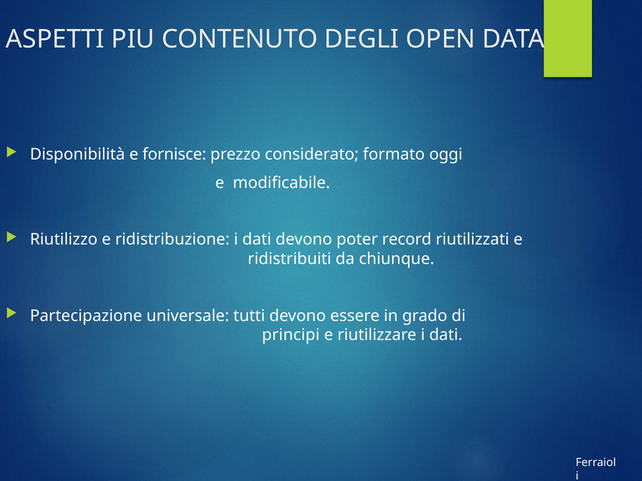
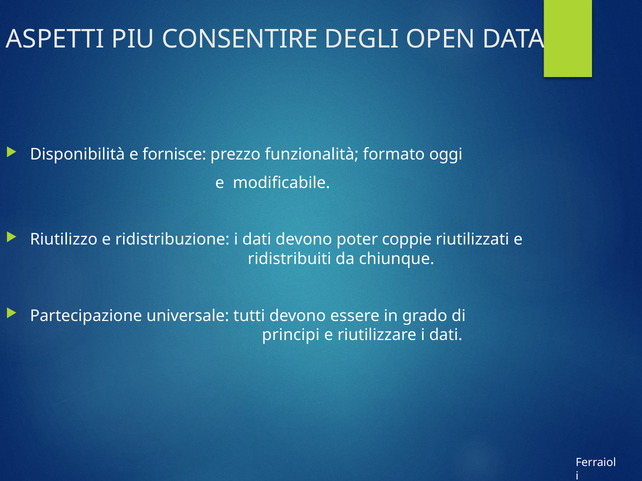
CONTENUTO: CONTENUTO -> CONSENTIRE
considerato: considerato -> funzionalità
record: record -> coppie
